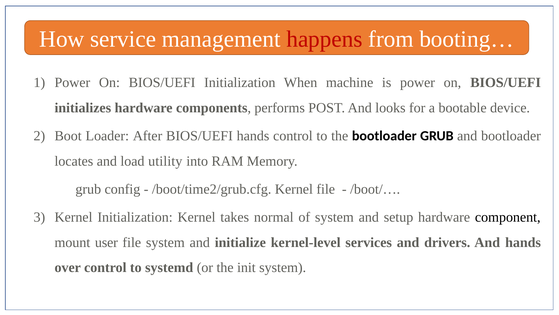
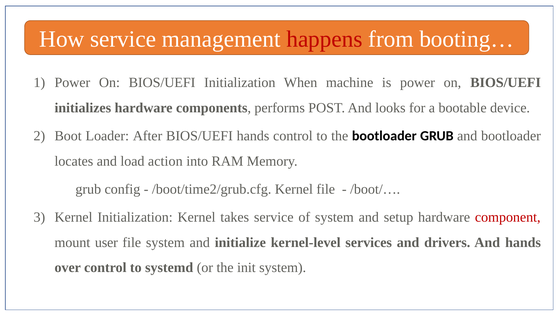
utility: utility -> action
takes normal: normal -> service
component colour: black -> red
